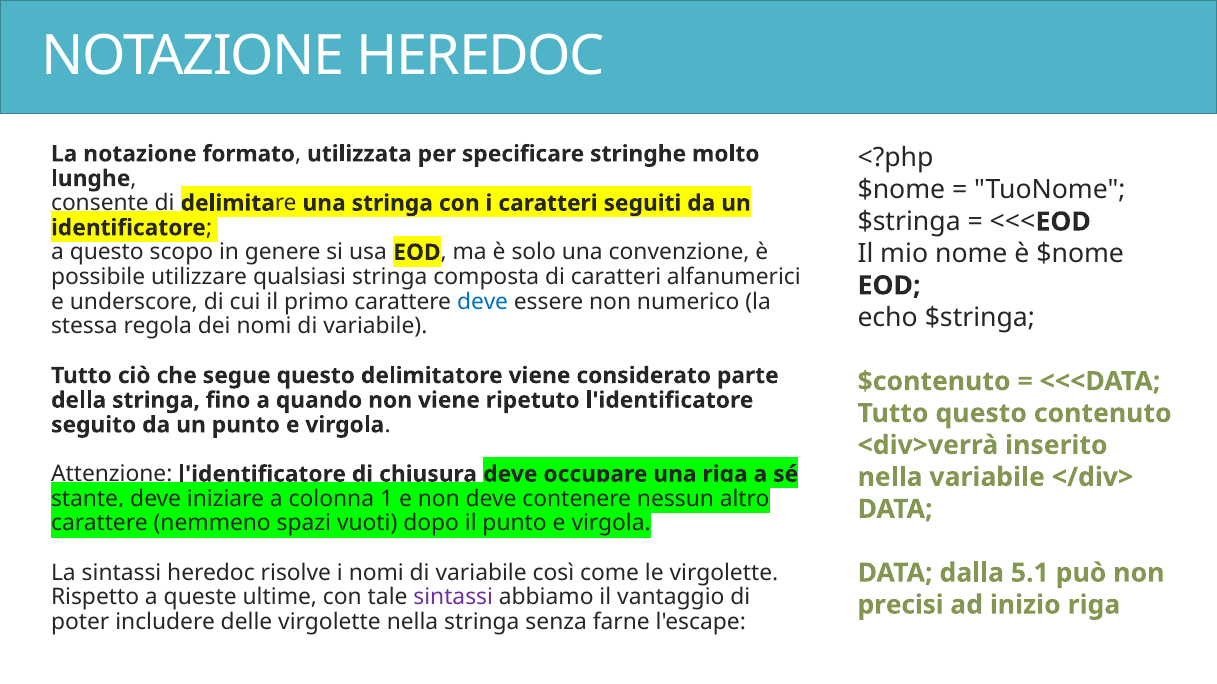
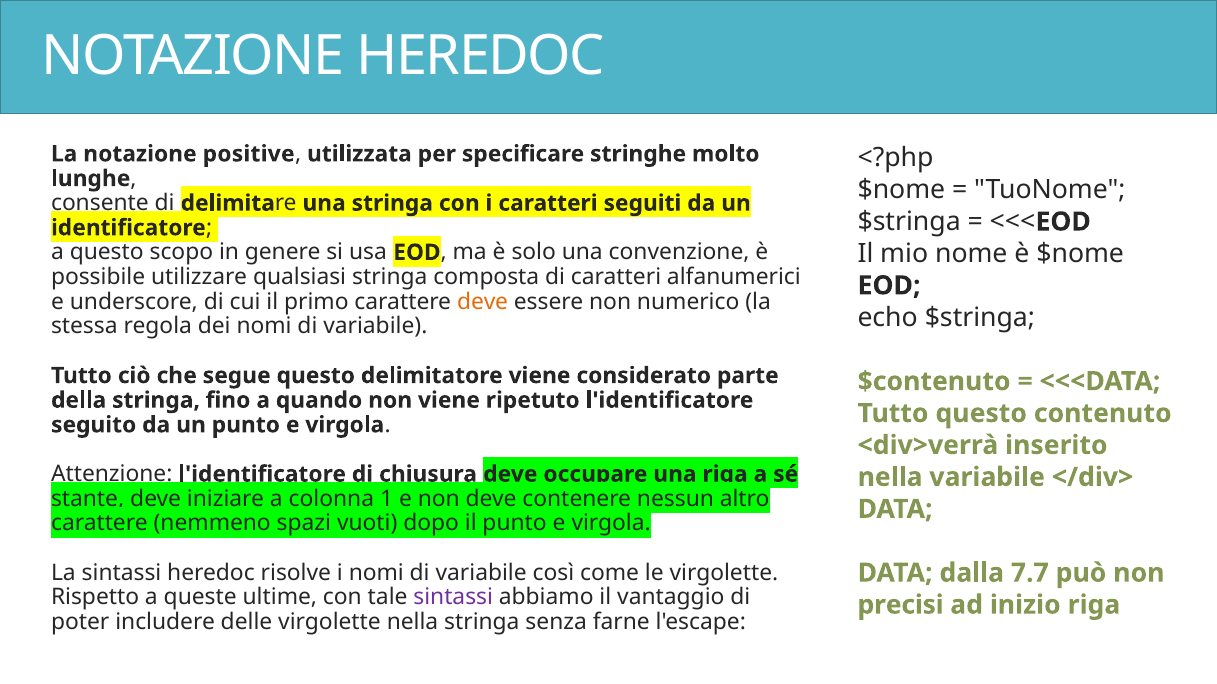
formato: formato -> positive
deve at (483, 302) colour: blue -> orange
5.1: 5.1 -> 7.7
